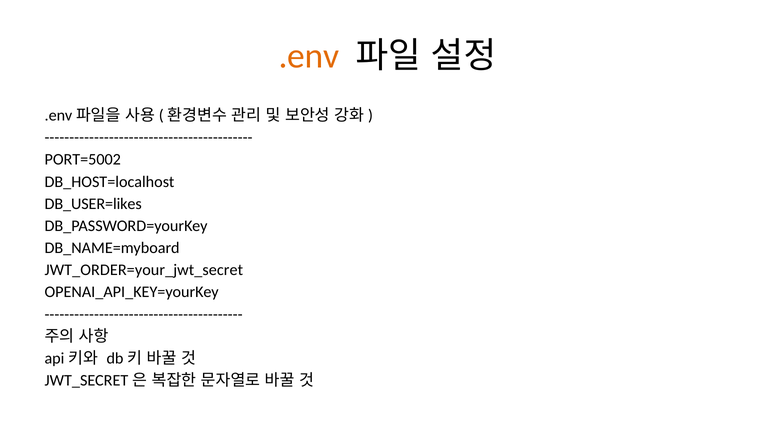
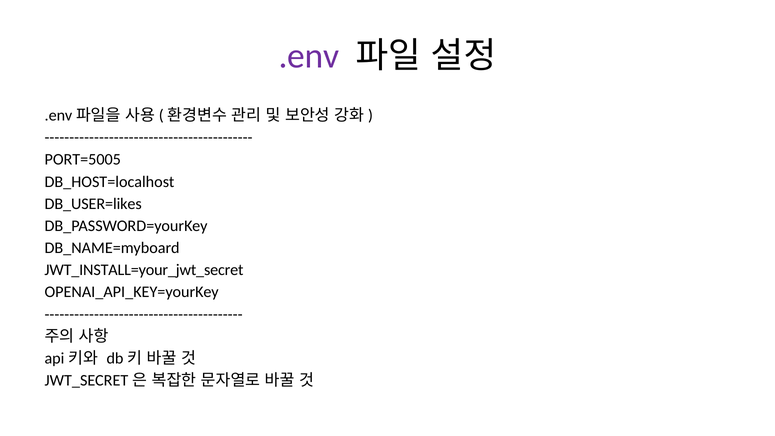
.env colour: orange -> purple
PORT=5002: PORT=5002 -> PORT=5005
JWT_ORDER=your_jwt_secret: JWT_ORDER=your_jwt_secret -> JWT_INSTALL=your_jwt_secret
